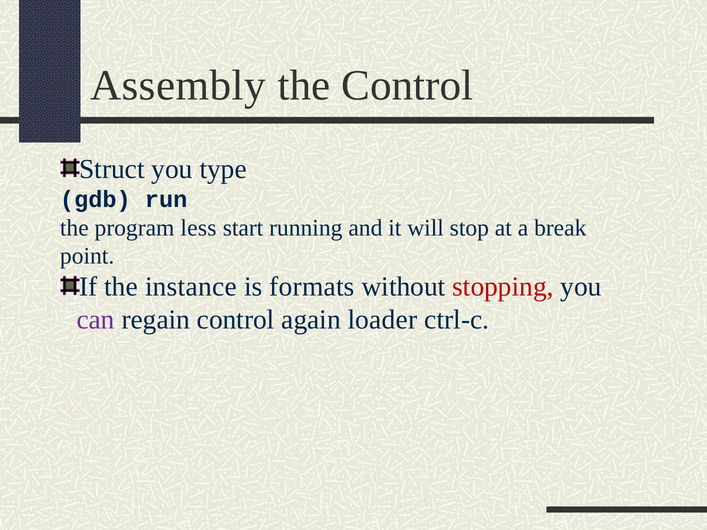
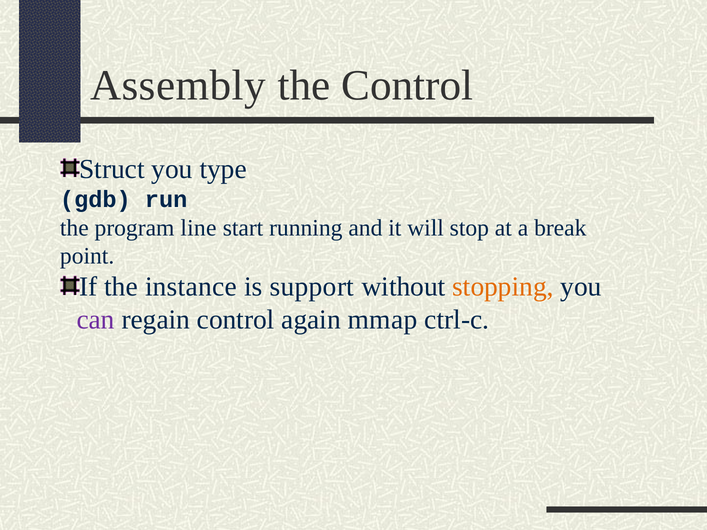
less: less -> line
formats: formats -> support
stopping colour: red -> orange
loader: loader -> mmap
